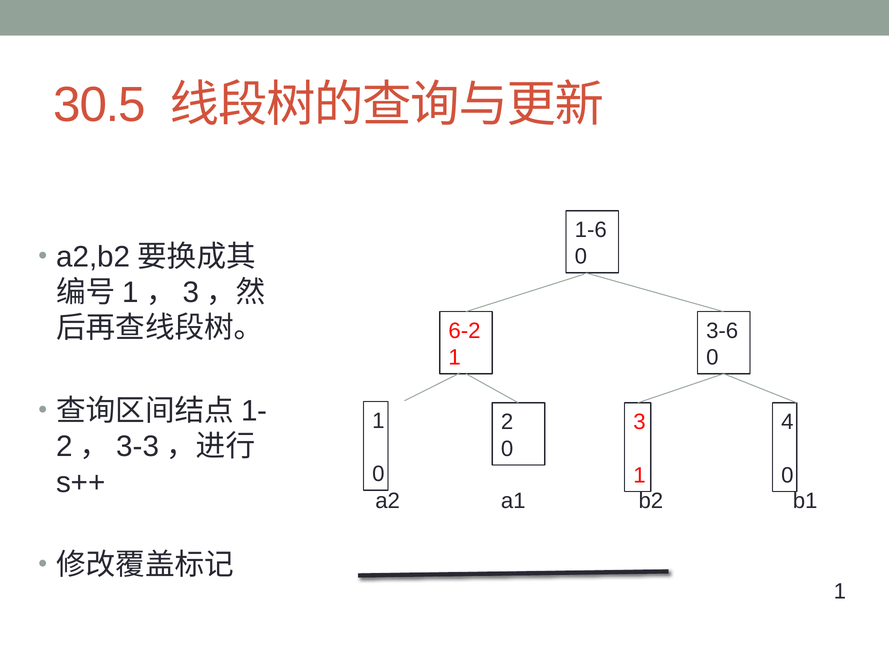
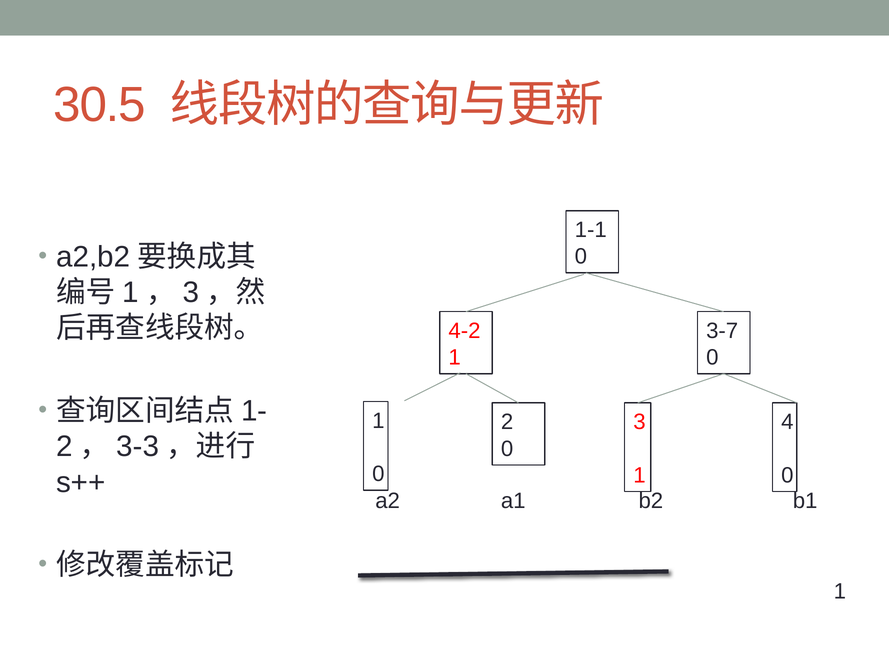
1-6: 1-6 -> 1-1
6-2: 6-2 -> 4-2
3-6: 3-6 -> 3-7
